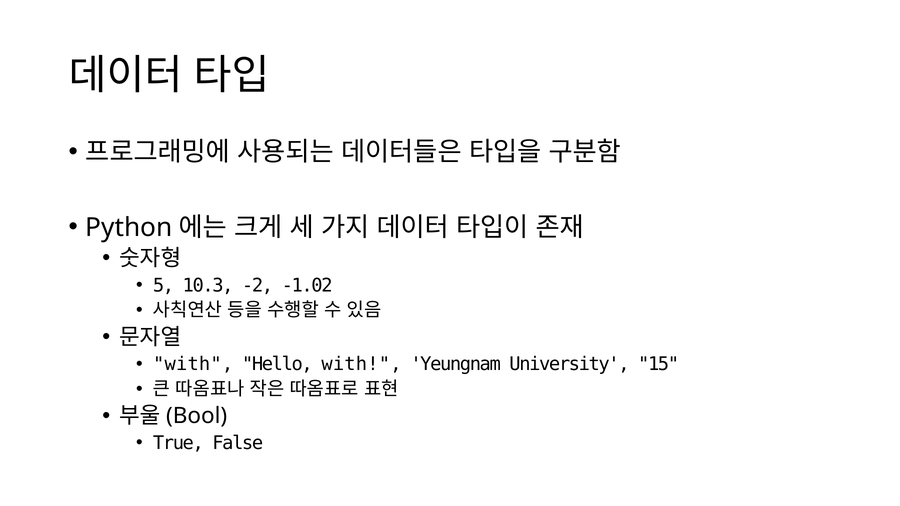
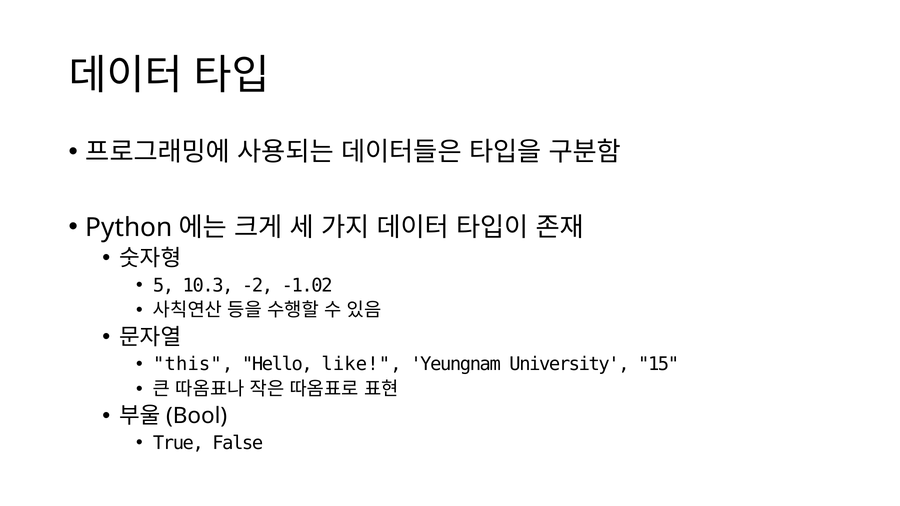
with at (193, 364): with -> this
Hello with: with -> like
